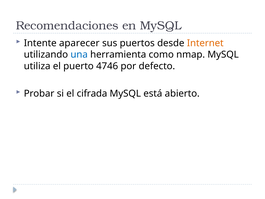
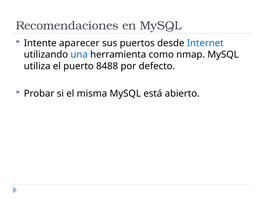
Internet colour: orange -> blue
4746: 4746 -> 8488
cifrada: cifrada -> misma
